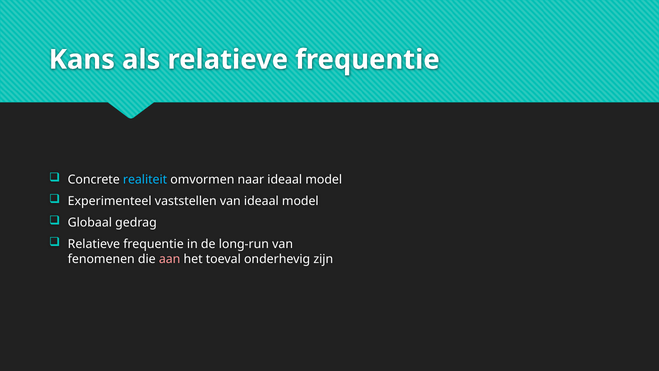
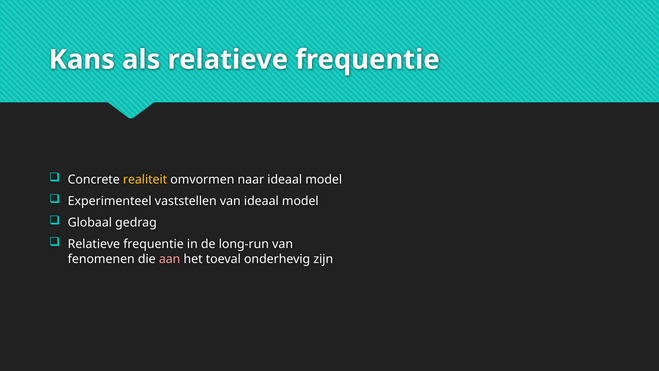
realiteit colour: light blue -> yellow
